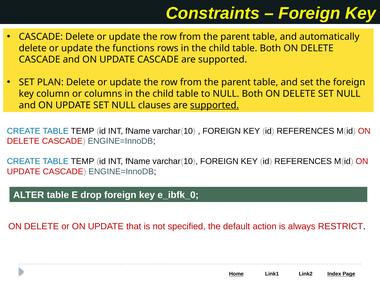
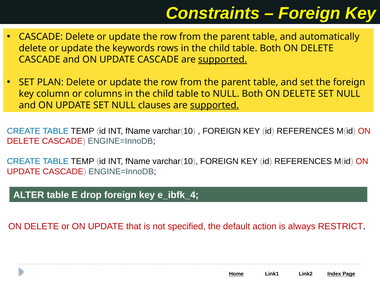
functions: functions -> keywords
supported at (223, 60) underline: none -> present
e_ibfk_0: e_ibfk_0 -> e_ibfk_4
